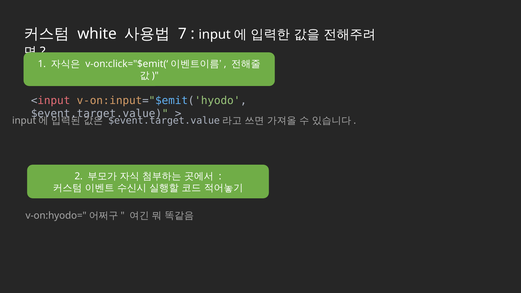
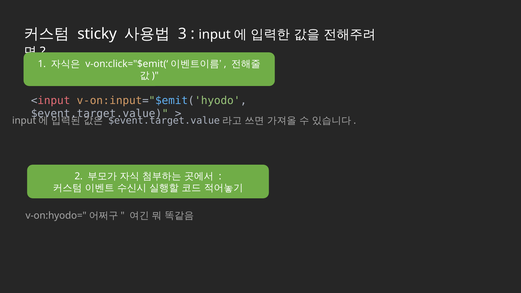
white: white -> sticky
7: 7 -> 3
